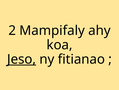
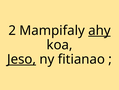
ahy underline: none -> present
